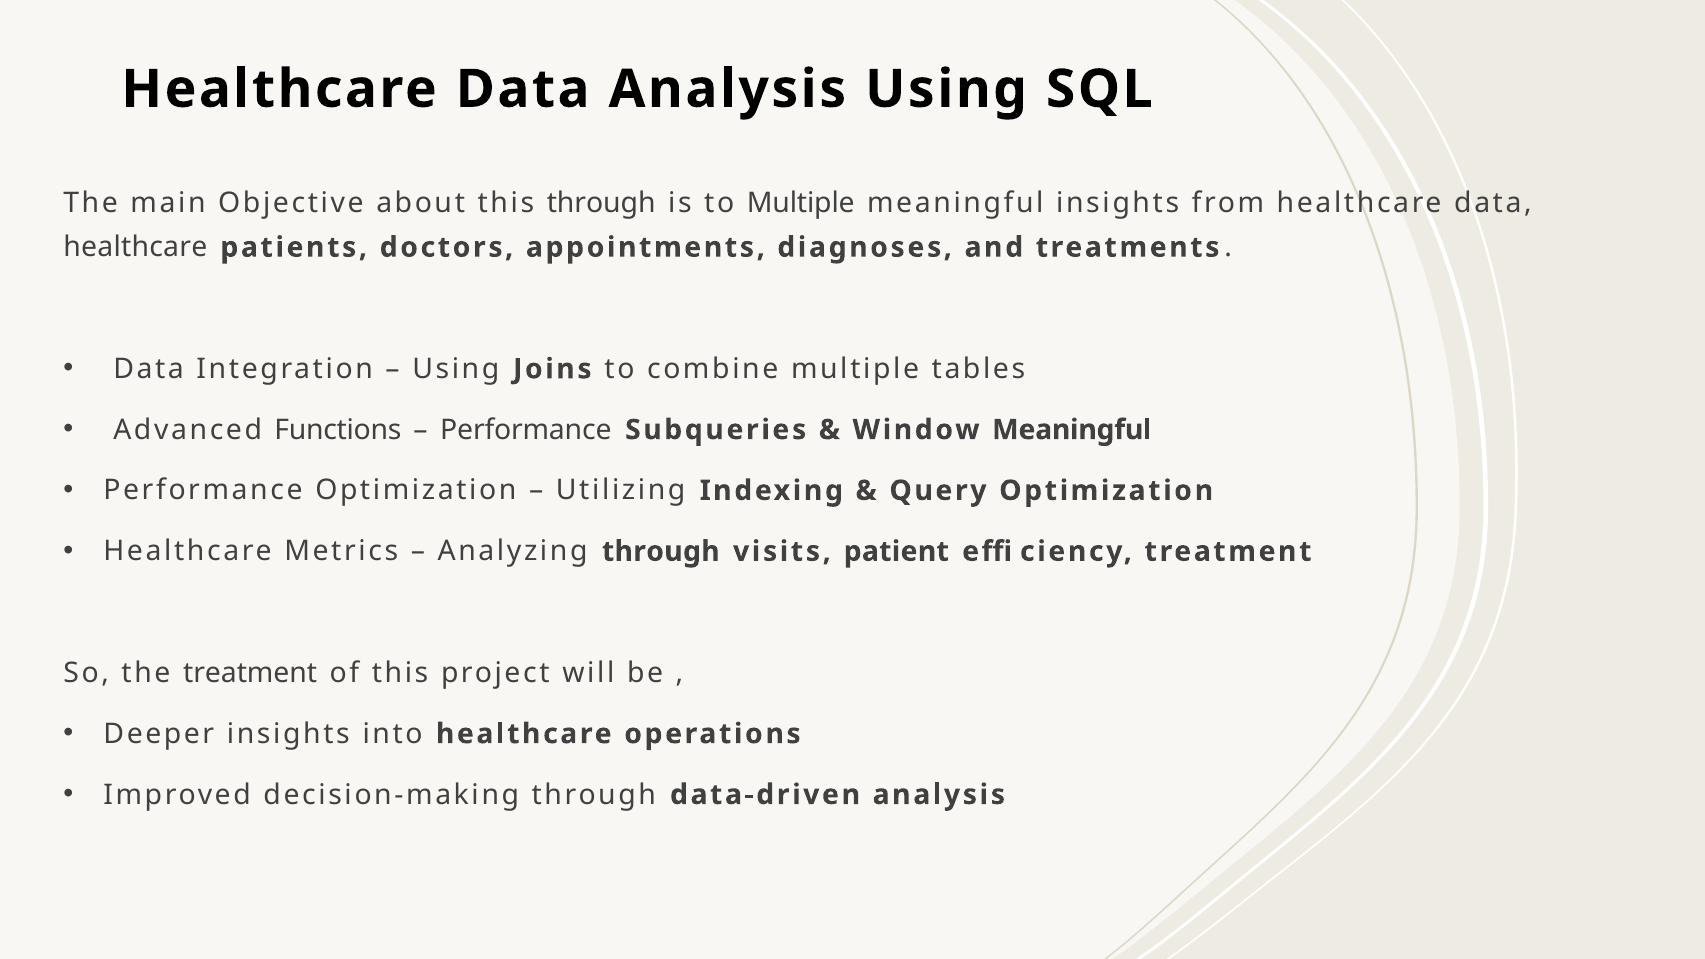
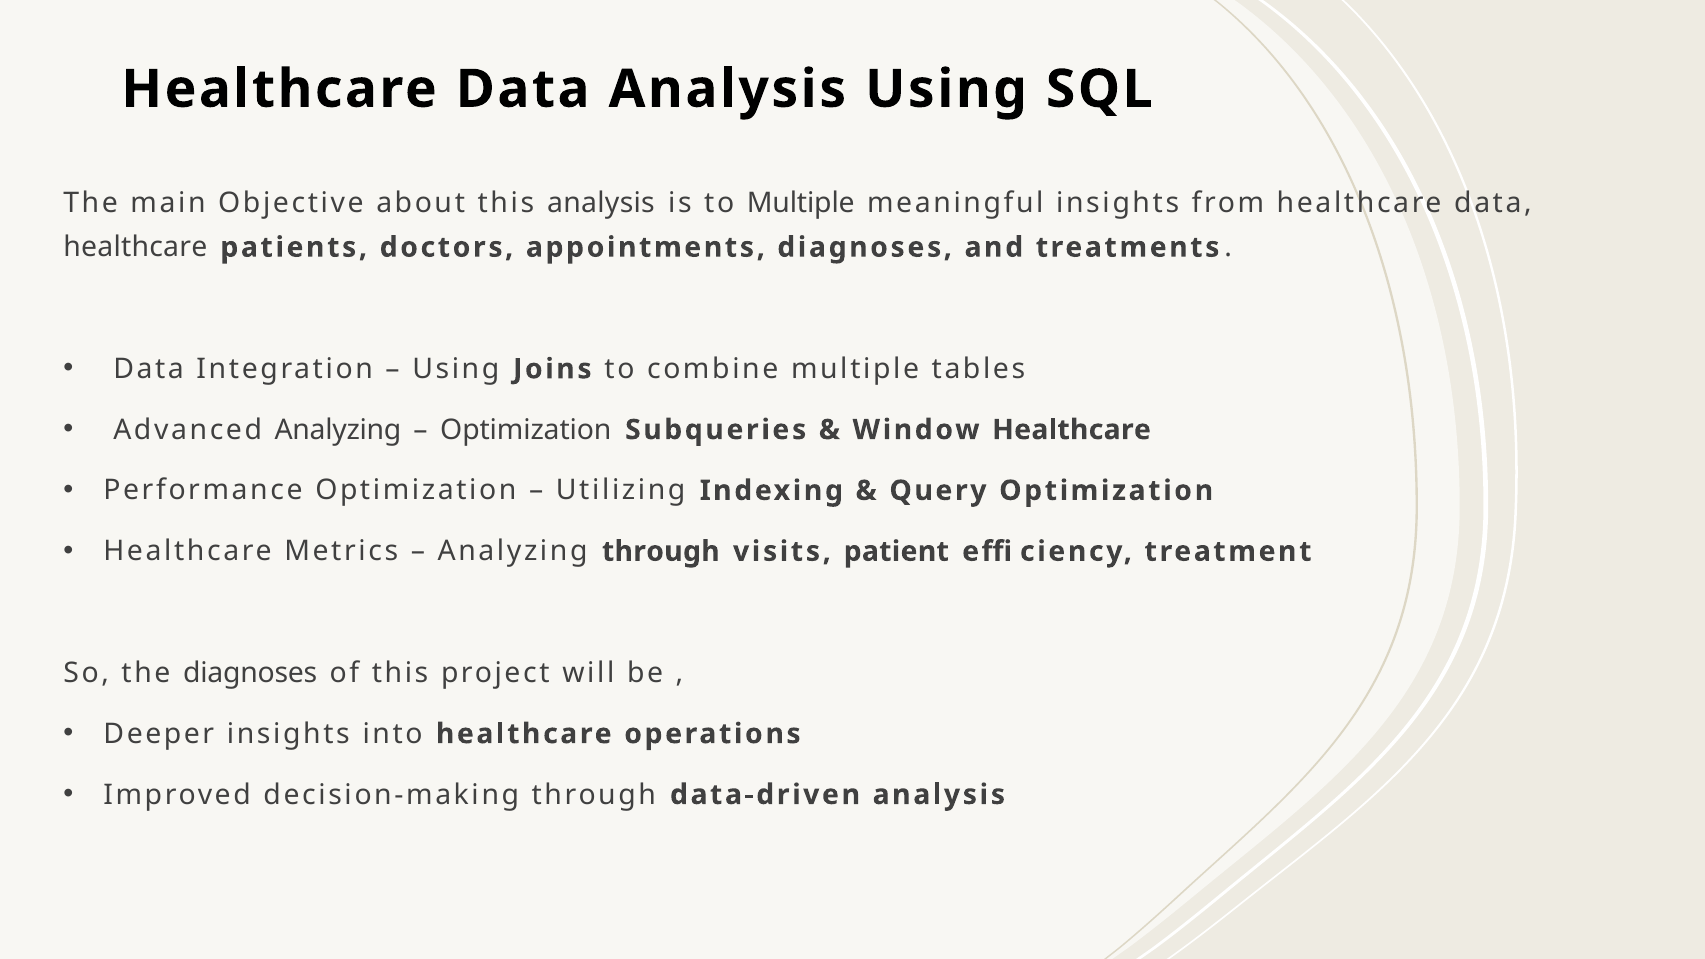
this through: through -> analysis
Advanced Functions: Functions -> Analyzing
Performance at (526, 430): Performance -> Optimization
Window Meaningful: Meaningful -> Healthcare
the treatment: treatment -> diagnoses
